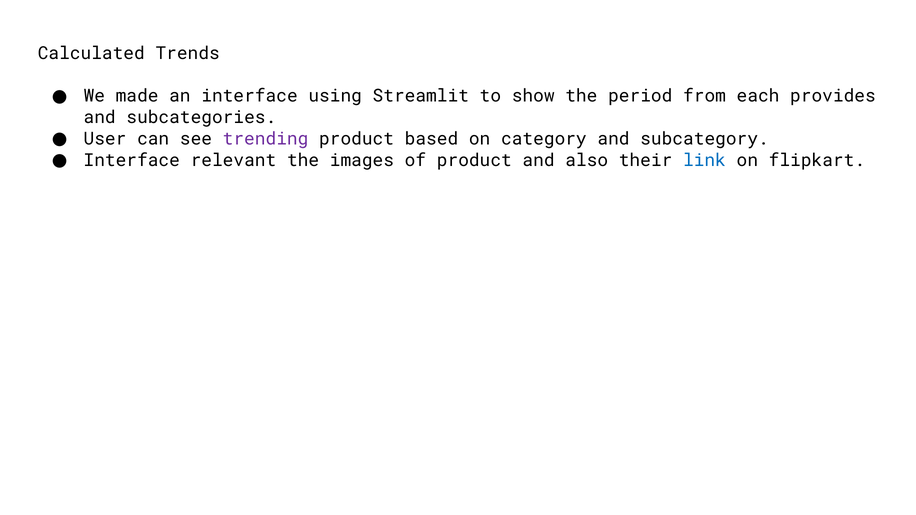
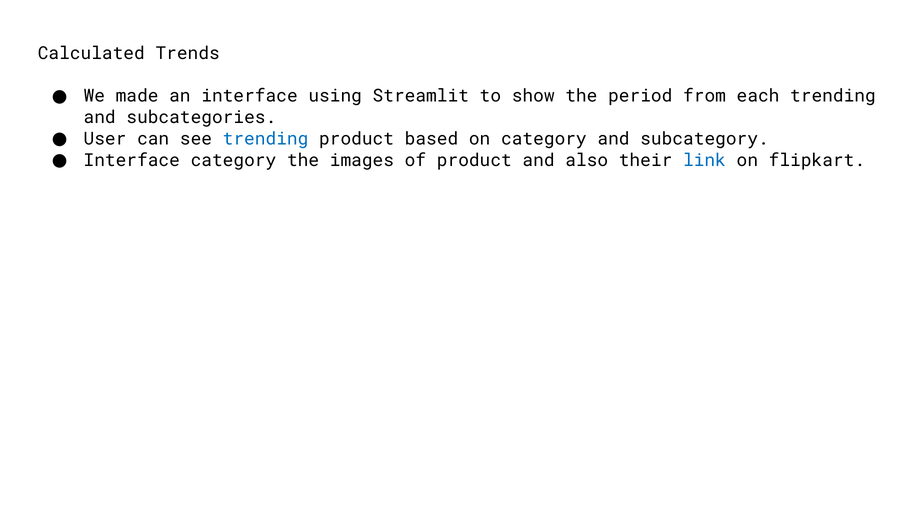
each provides: provides -> trending
trending at (266, 139) colour: purple -> blue
Interface relevant: relevant -> category
